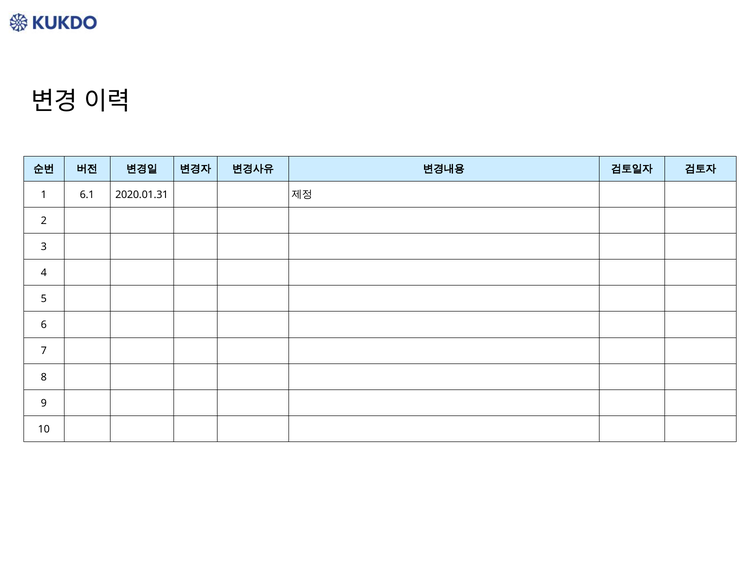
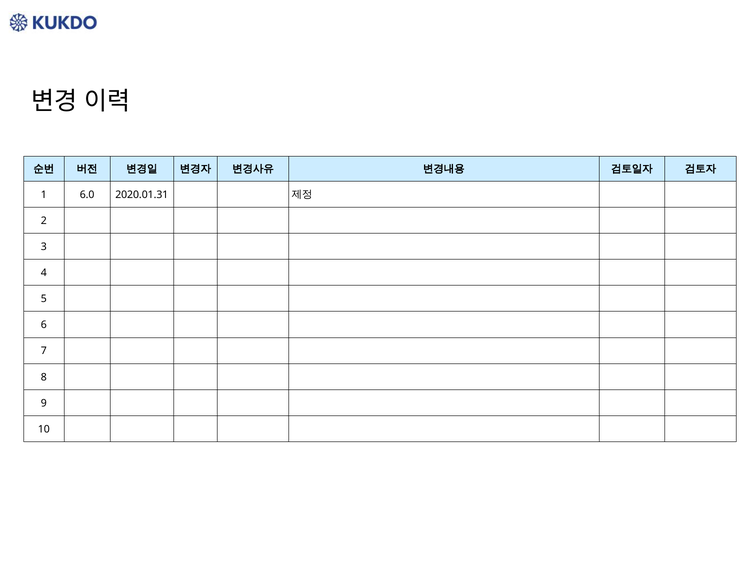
6.1: 6.1 -> 6.0
